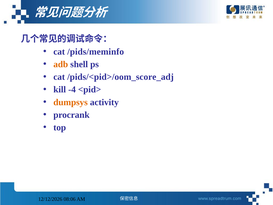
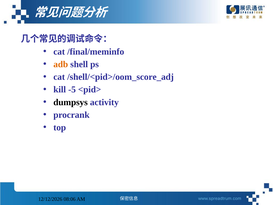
/pids/meminfo: /pids/meminfo -> /final/meminfo
/pids/<pid>/oom_score_adj: /pids/<pid>/oom_score_adj -> /shell/<pid>/oom_score_adj
-4: -4 -> -5
dumpsys colour: orange -> black
